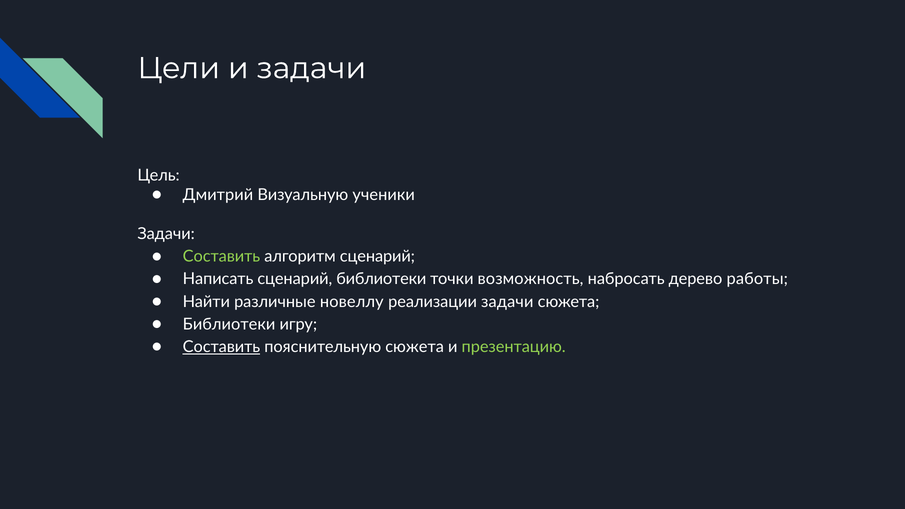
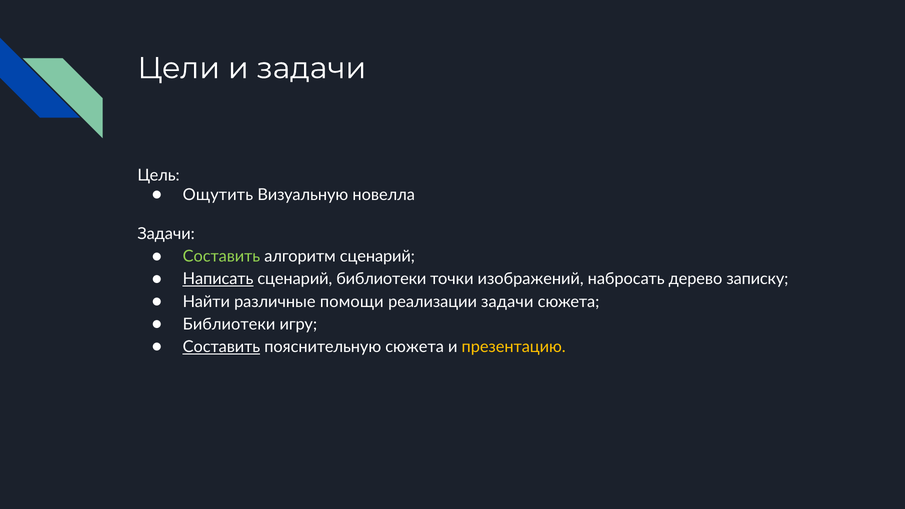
Дмитрий: Дмитрий -> Ощутить
ученики: ученики -> новелла
Написать underline: none -> present
возможность: возможность -> изображений
работы: работы -> записку
новеллу: новеллу -> помощи
презентацию colour: light green -> yellow
